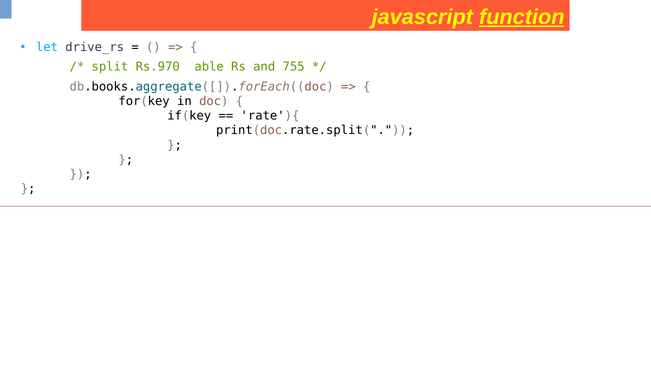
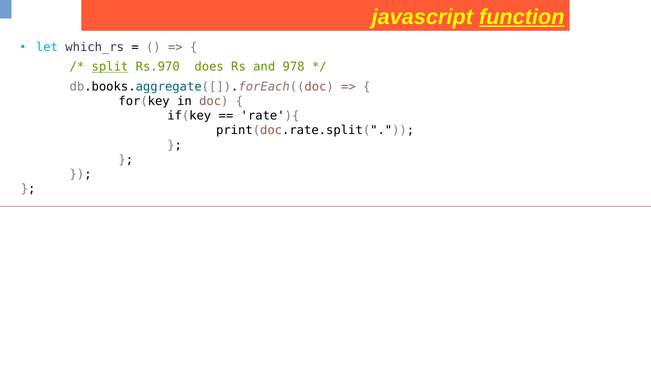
drive_rs: drive_rs -> which_rs
split underline: none -> present
able: able -> does
755: 755 -> 978
